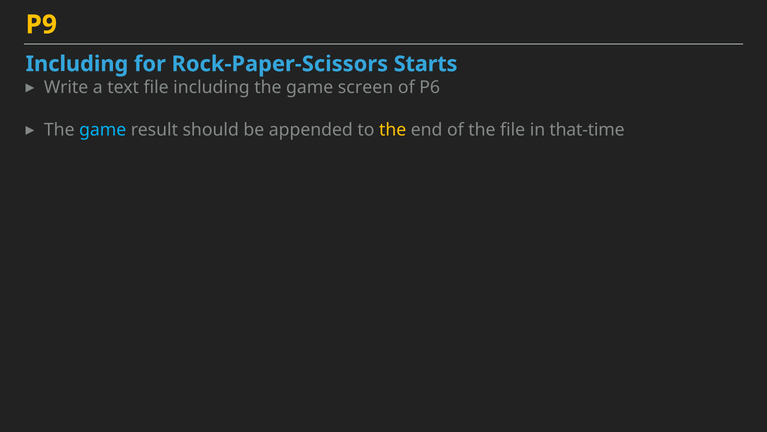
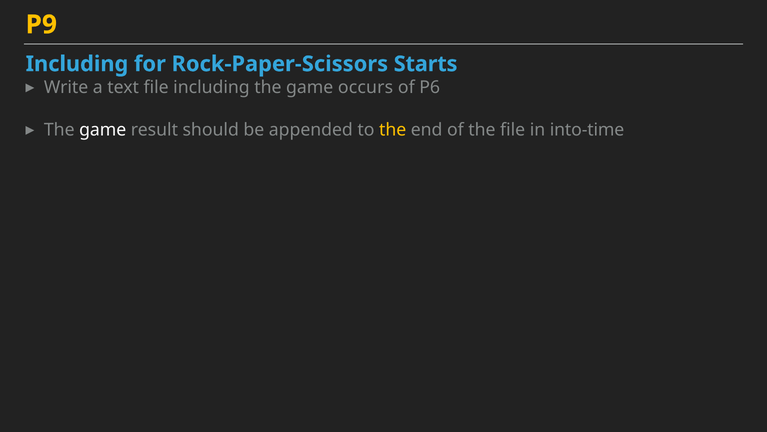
screen: screen -> occurs
game at (103, 130) colour: light blue -> white
that-time: that-time -> into-time
